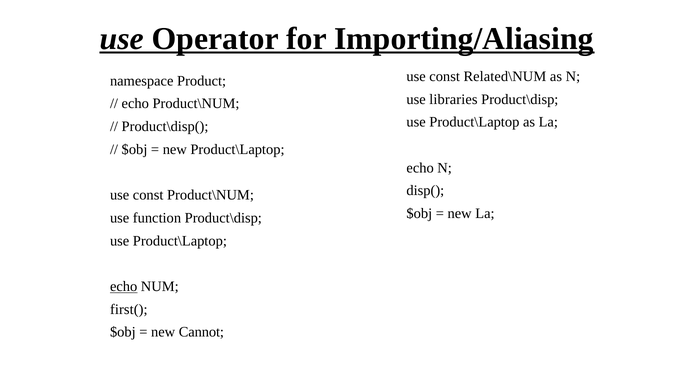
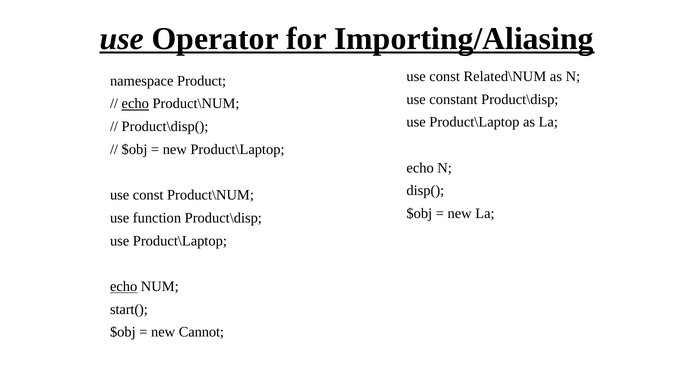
libraries: libraries -> constant
echo at (135, 104) underline: none -> present
first(: first( -> start(
